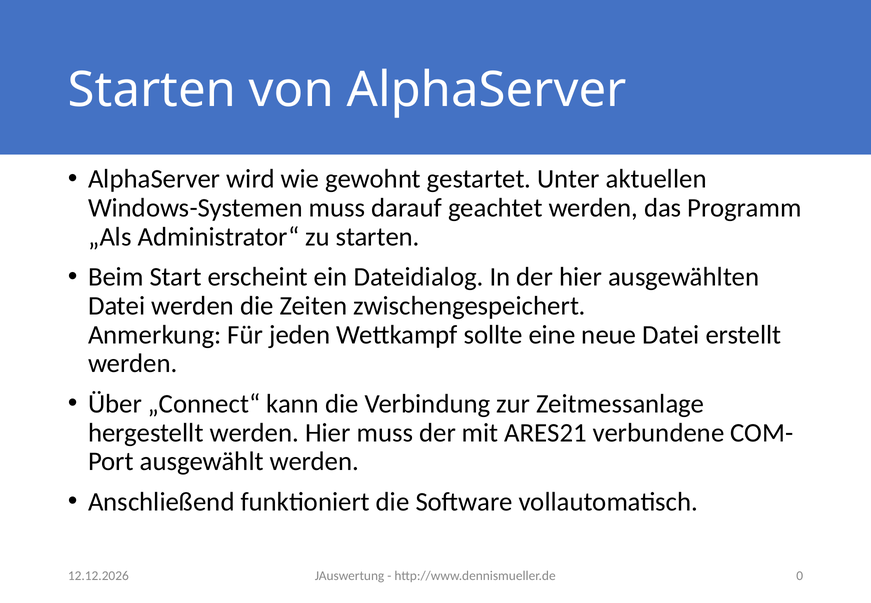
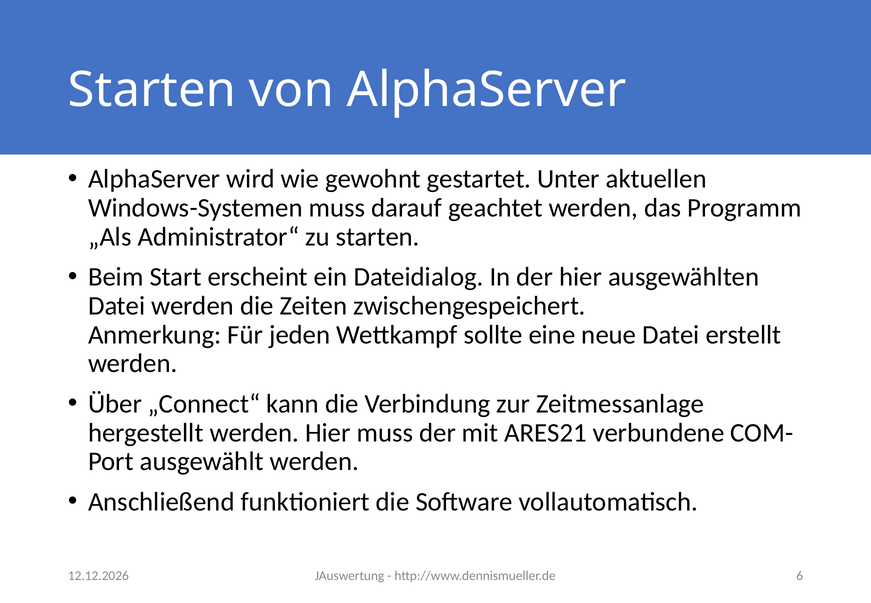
0: 0 -> 6
